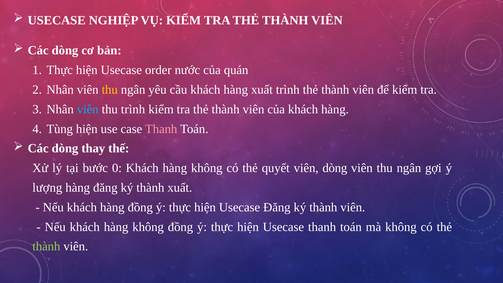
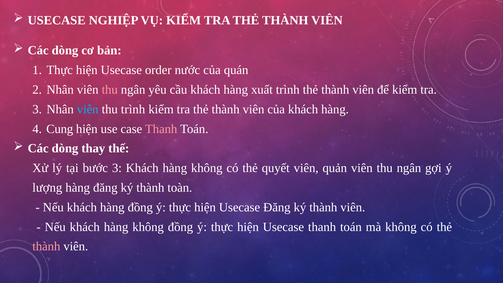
thu at (110, 90) colour: yellow -> pink
Tùng: Tùng -> Cung
bước 0: 0 -> 3
viên dòng: dòng -> quản
thành xuất: xuất -> toàn
thành at (46, 246) colour: light green -> pink
